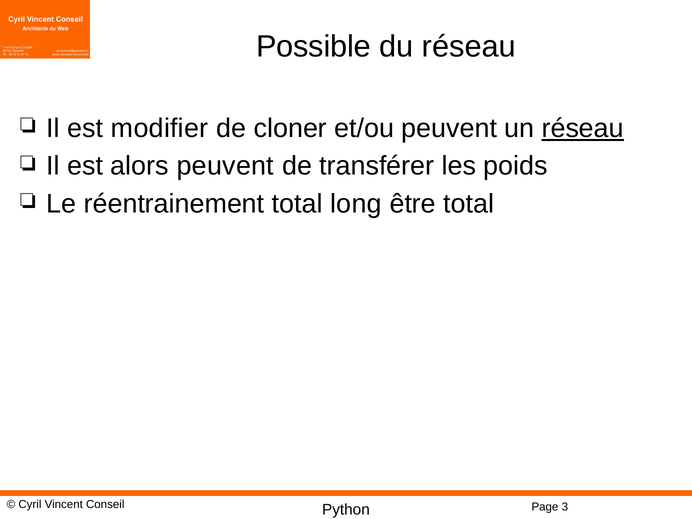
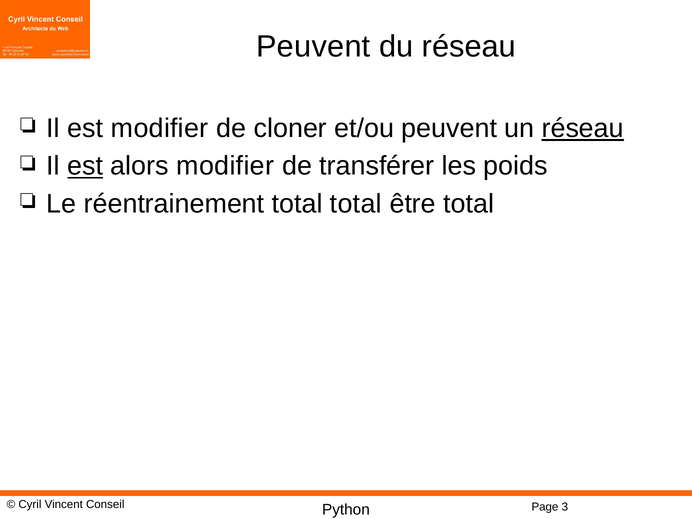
Possible at (313, 46): Possible -> Peuvent
est at (85, 166) underline: none -> present
alors peuvent: peuvent -> modifier
total long: long -> total
